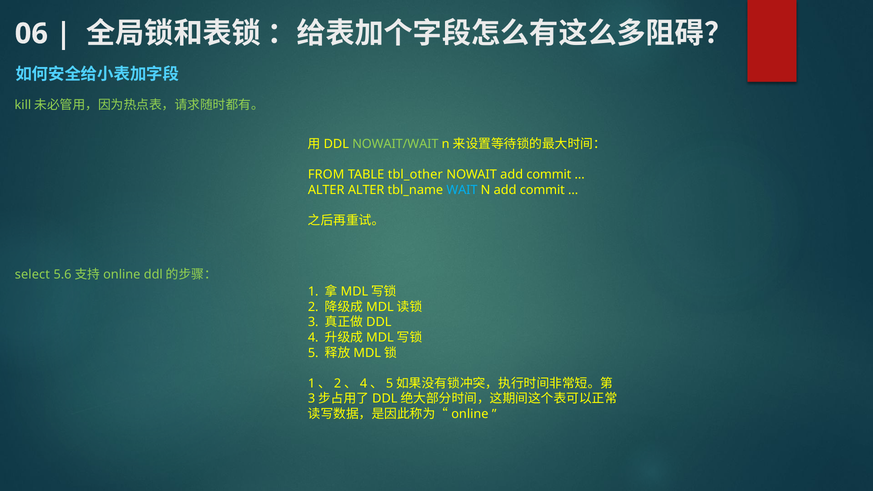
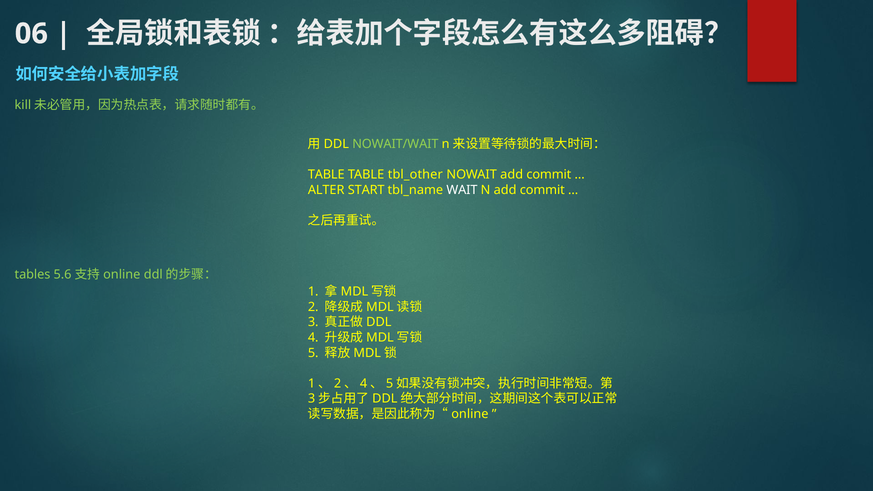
FROM at (326, 175): FROM -> TABLE
ALTER ALTER: ALTER -> START
WAIT colour: light blue -> white
select: select -> tables
